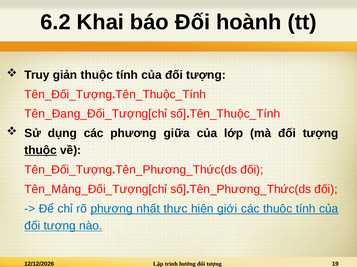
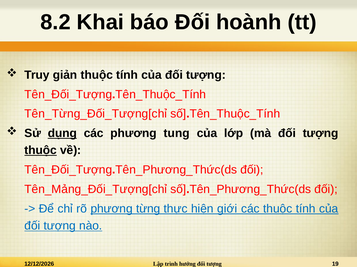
6.2: 6.2 -> 8.2
Tên_Đang_Đối_Tượng[chỉ: Tên_Đang_Đối_Tượng[chỉ -> Tên_Từng_Đối_Tượng[chỉ
dụng underline: none -> present
giữa: giữa -> tung
nhất: nhất -> từng
